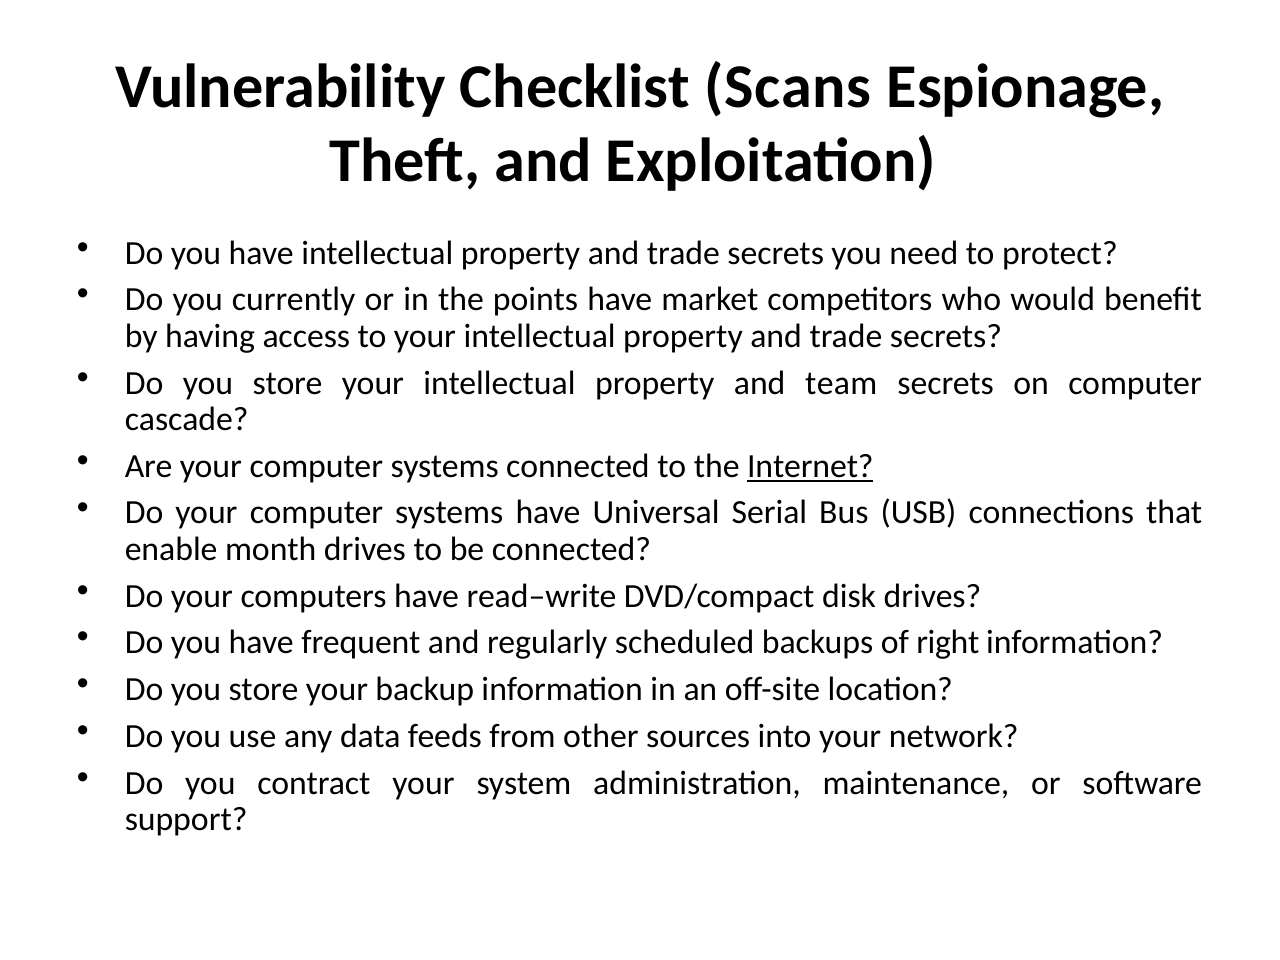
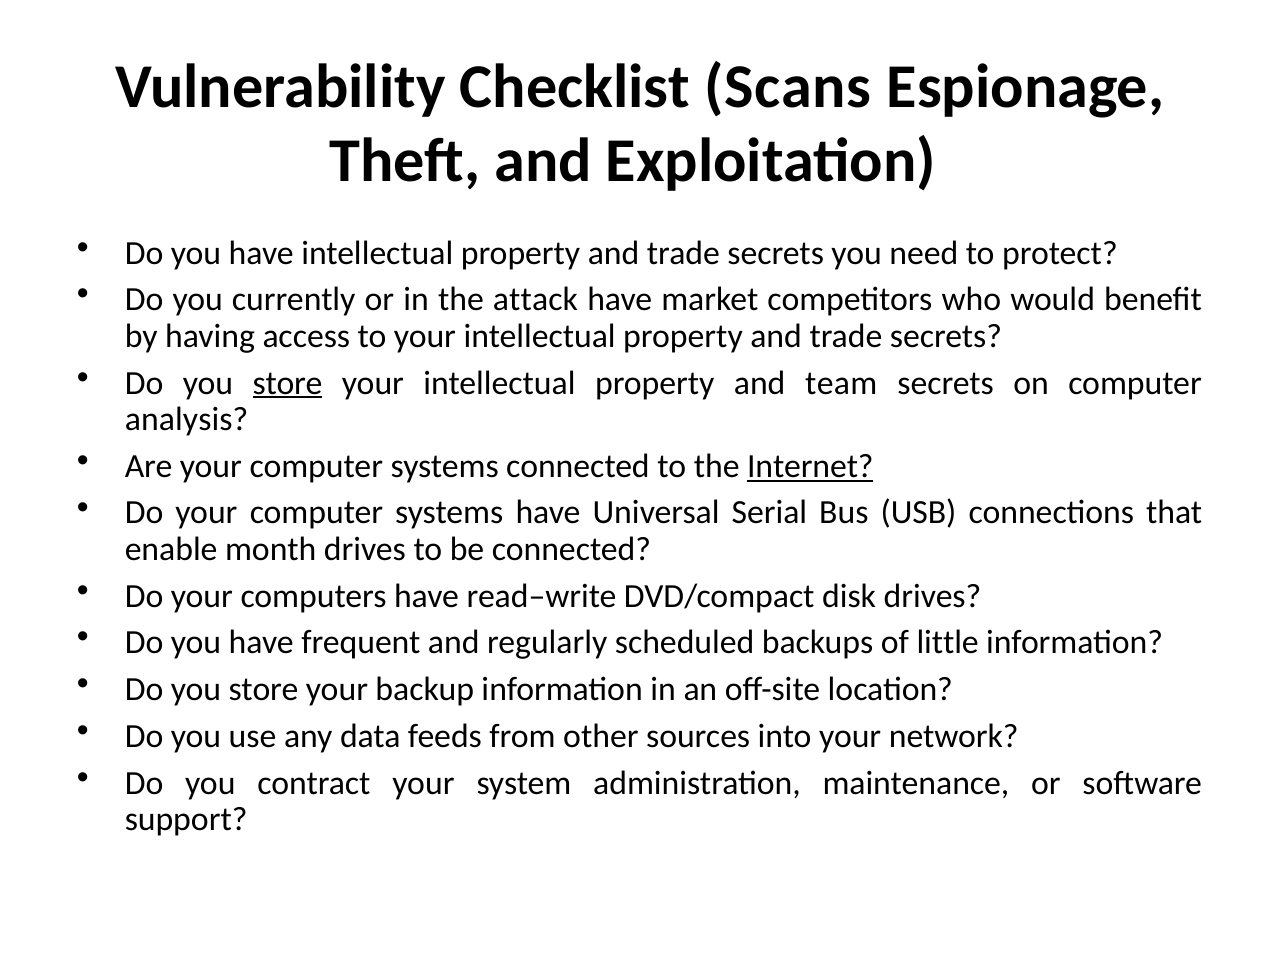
points: points -> attack
store at (288, 383) underline: none -> present
cascade: cascade -> analysis
right: right -> little
